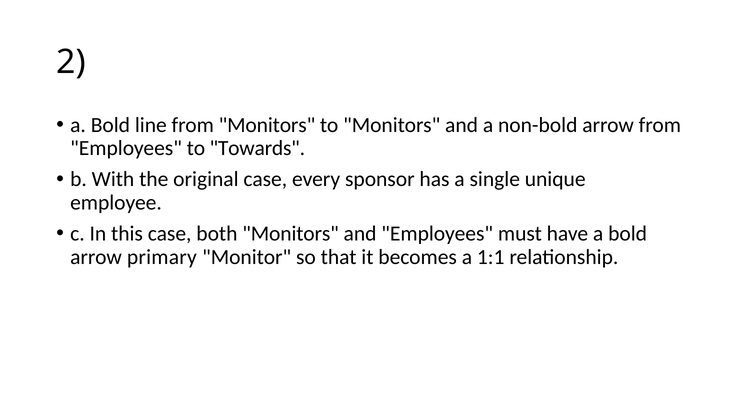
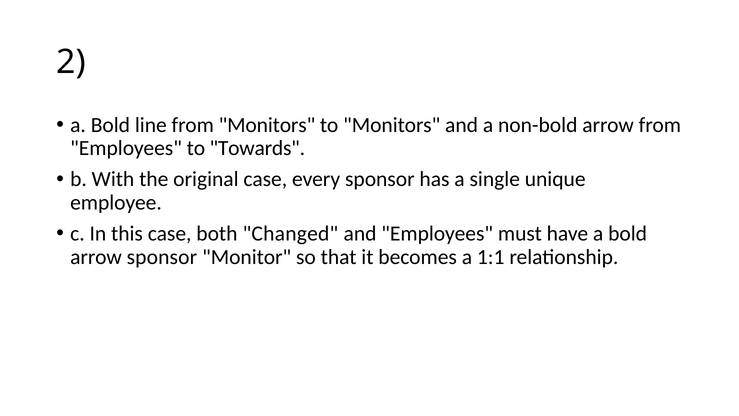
both Monitors: Monitors -> Changed
arrow primary: primary -> sponsor
